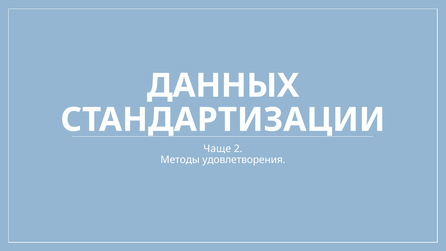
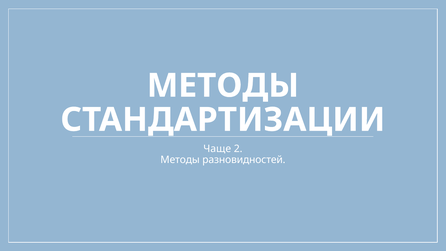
ДАННЫХ at (223, 86): ДАННЫХ -> МЕТОДЫ
удовлетворения: удовлетворения -> разновидностей
